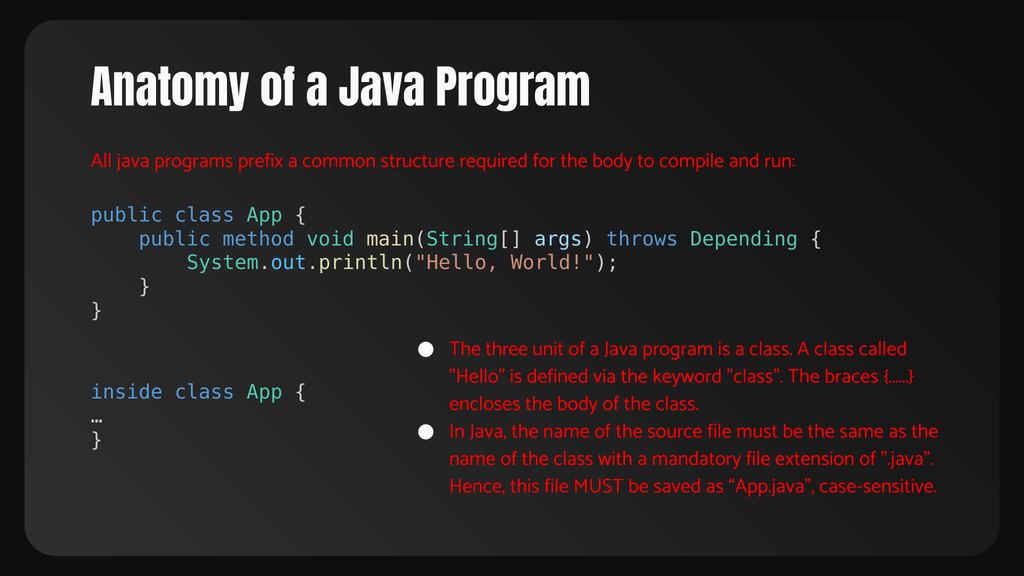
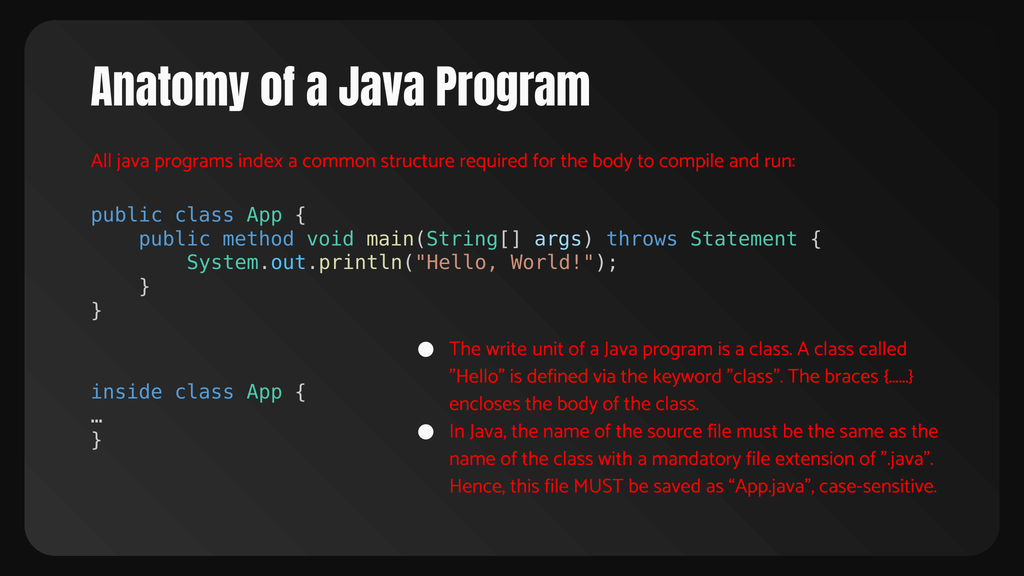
prefix: prefix -> index
Depending: Depending -> Statement
three: three -> write
